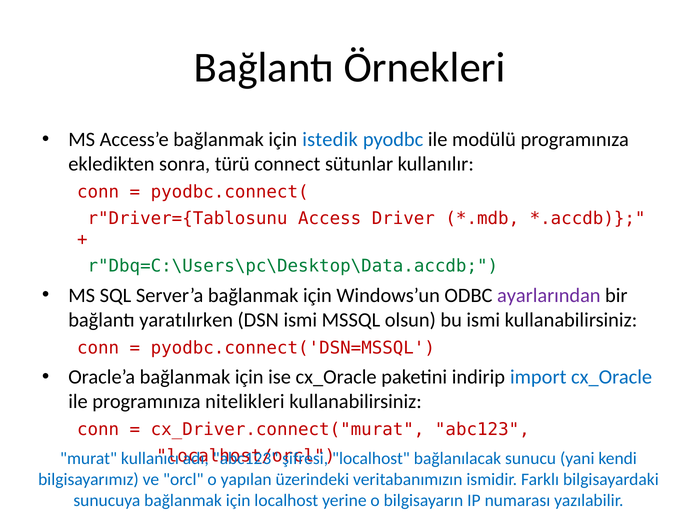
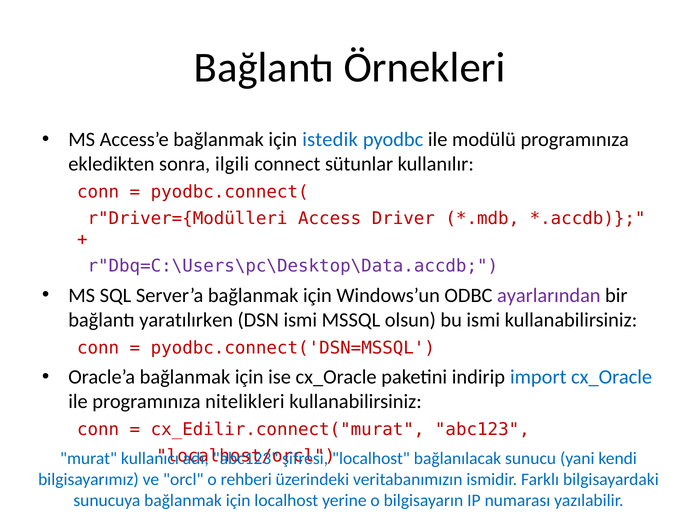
türü: türü -> ilgili
r"Driver={Tablosunu: r"Driver={Tablosunu -> r"Driver={Modülleri
r"Dbq=C:\Users\pc\Desktop\Data.accdb colour: green -> purple
cx_Driver.connect("murat: cx_Driver.connect("murat -> cx_Edilir.connect("murat
yapılan: yapılan -> rehberi
